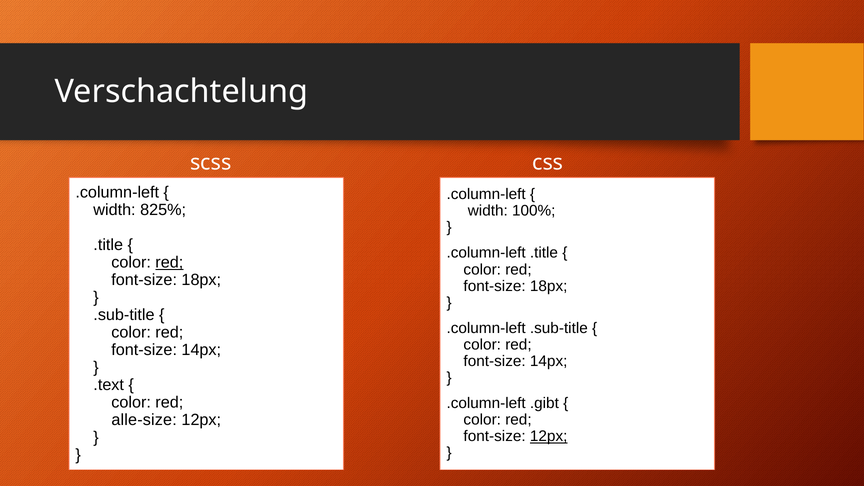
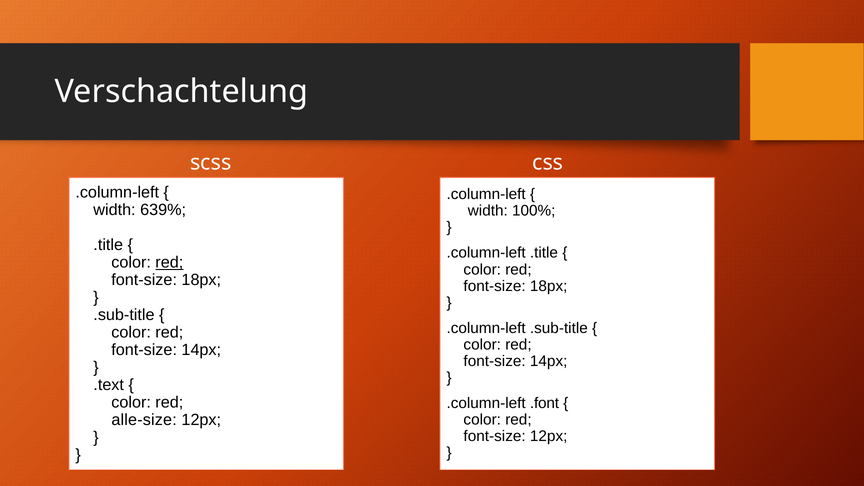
825%: 825% -> 639%
.gibt: .gibt -> .font
12px at (549, 436) underline: present -> none
